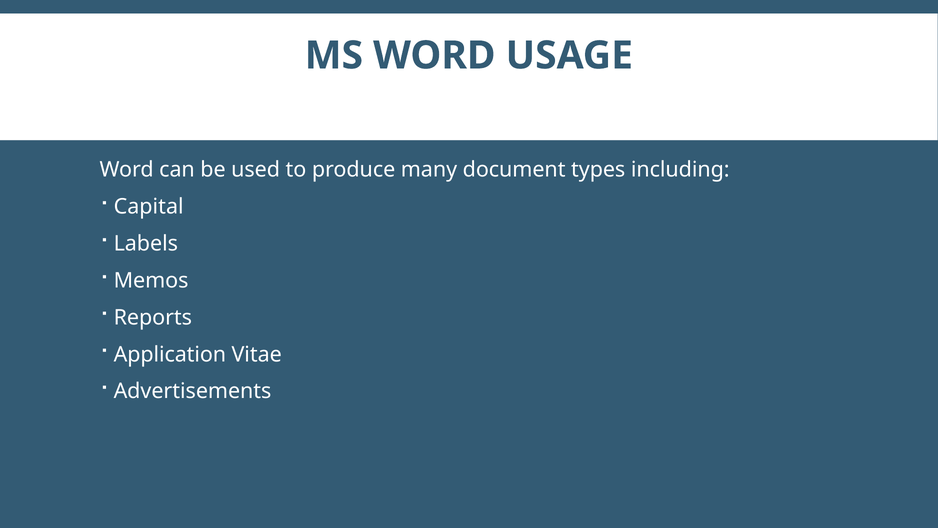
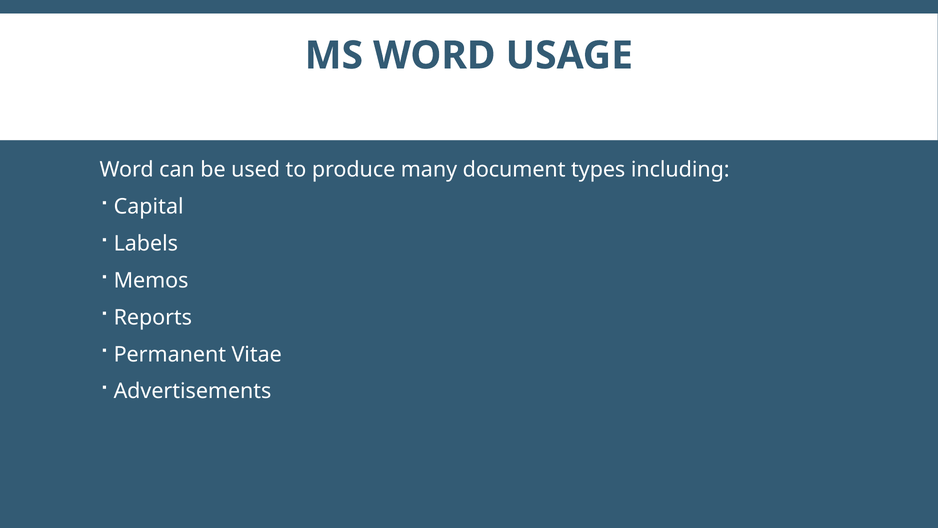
Application: Application -> Permanent
